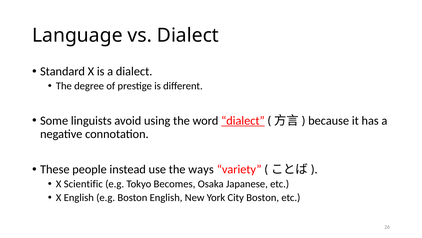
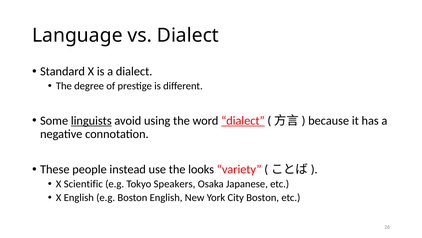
linguists underline: none -> present
ways: ways -> looks
Becomes: Becomes -> Speakers
